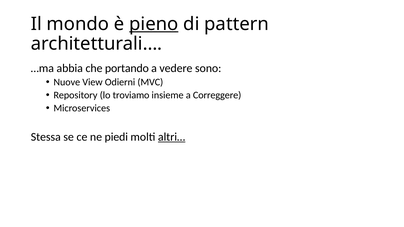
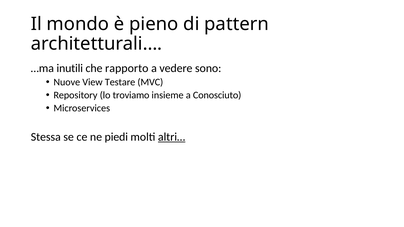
pieno underline: present -> none
abbia: abbia -> inutili
portando: portando -> rapporto
Odierni: Odierni -> Testare
Correggere: Correggere -> Conosciuto
